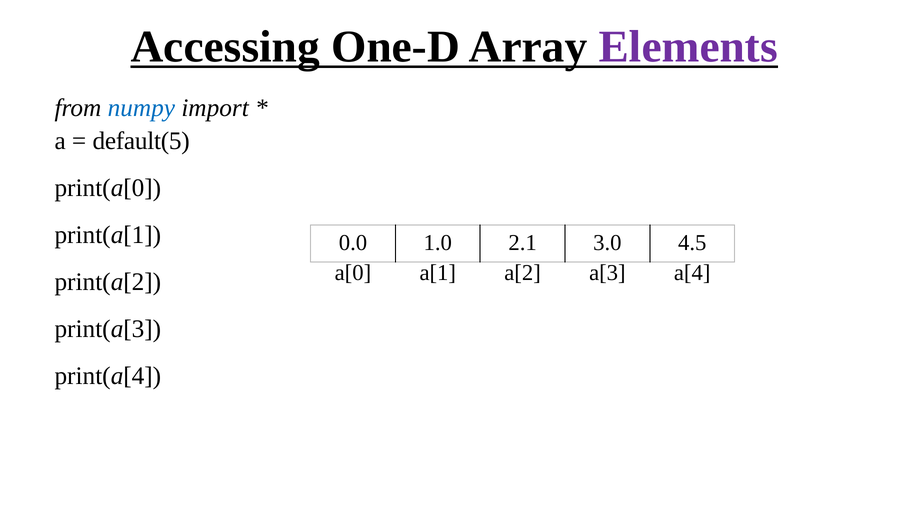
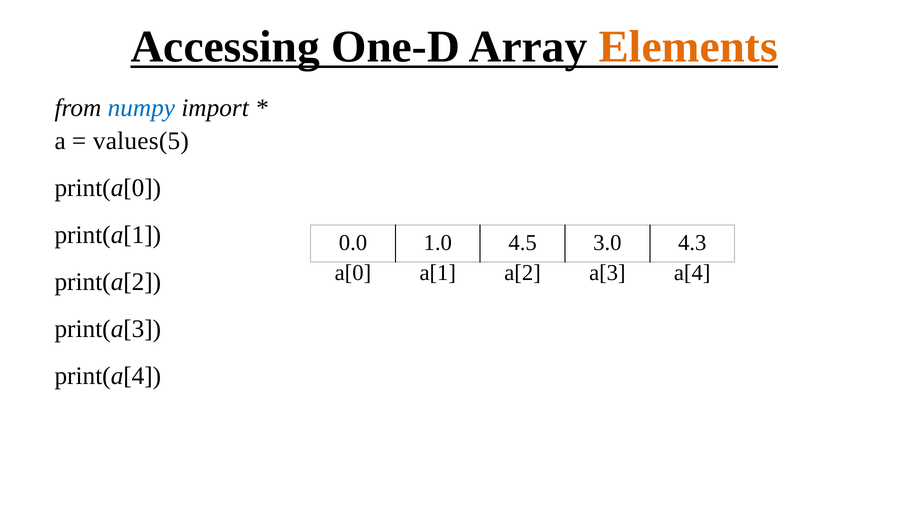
Elements colour: purple -> orange
default(5: default(5 -> values(5
2.1: 2.1 -> 4.5
4.5: 4.5 -> 4.3
